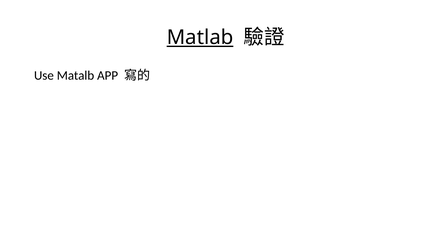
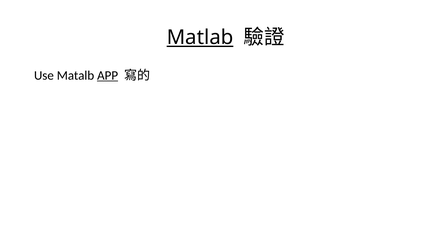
APP underline: none -> present
